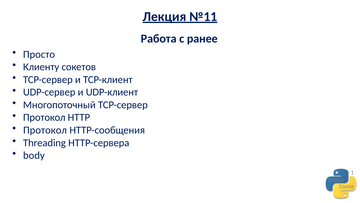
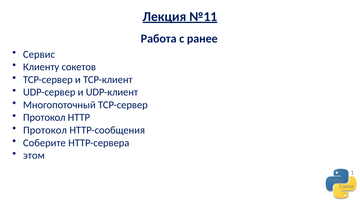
Просто: Просто -> Сервис
Threading: Threading -> Соберите
body: body -> этом
